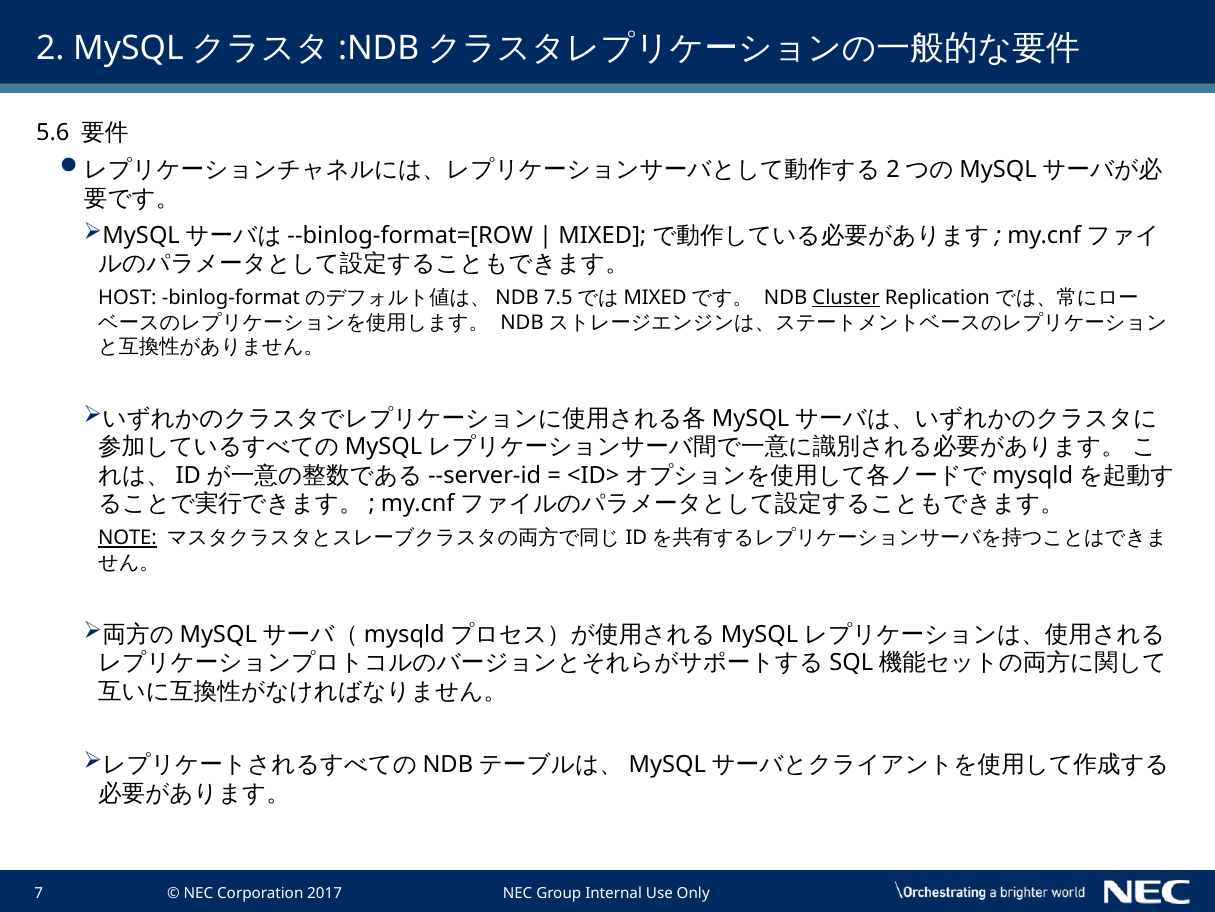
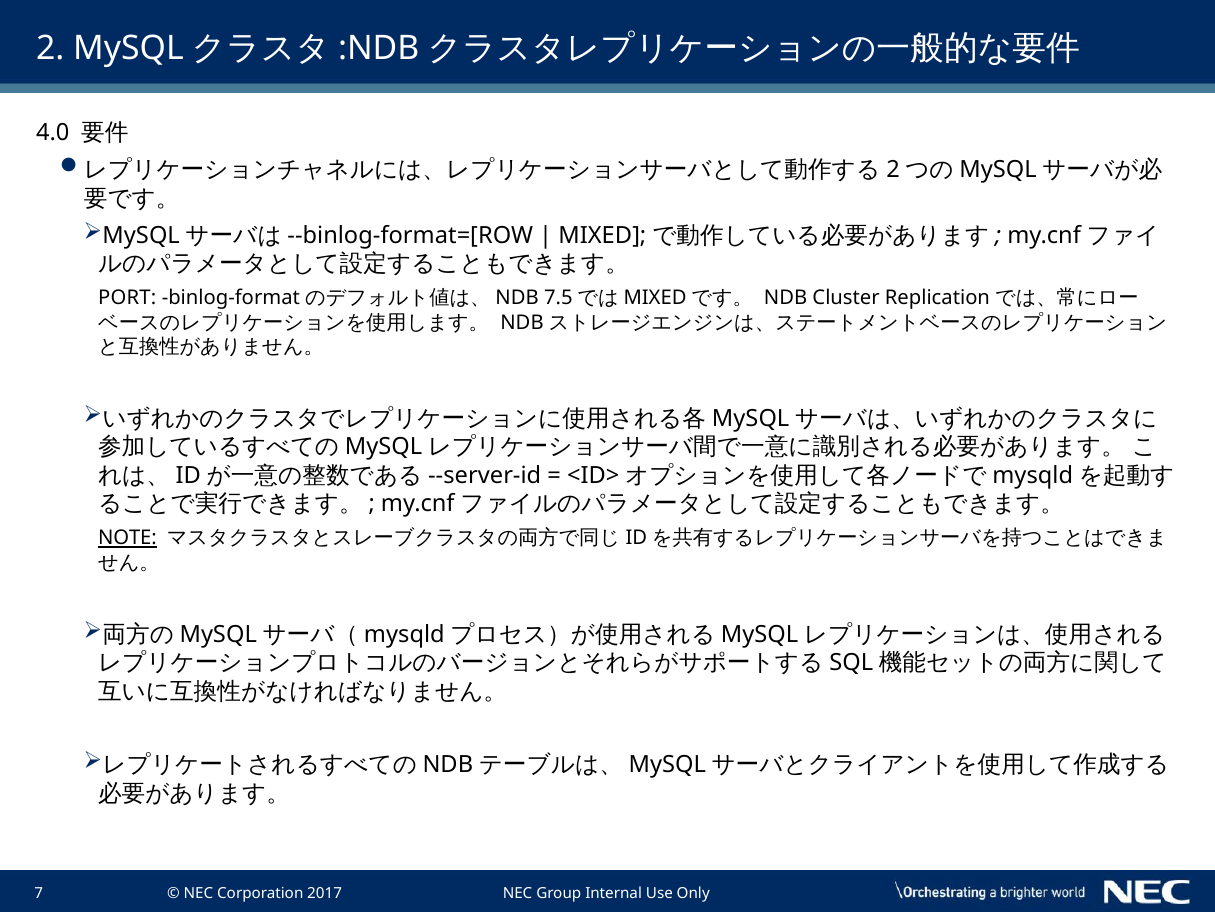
5.6: 5.6 -> 4.0
HOST: HOST -> PORT
Cluster underline: present -> none
